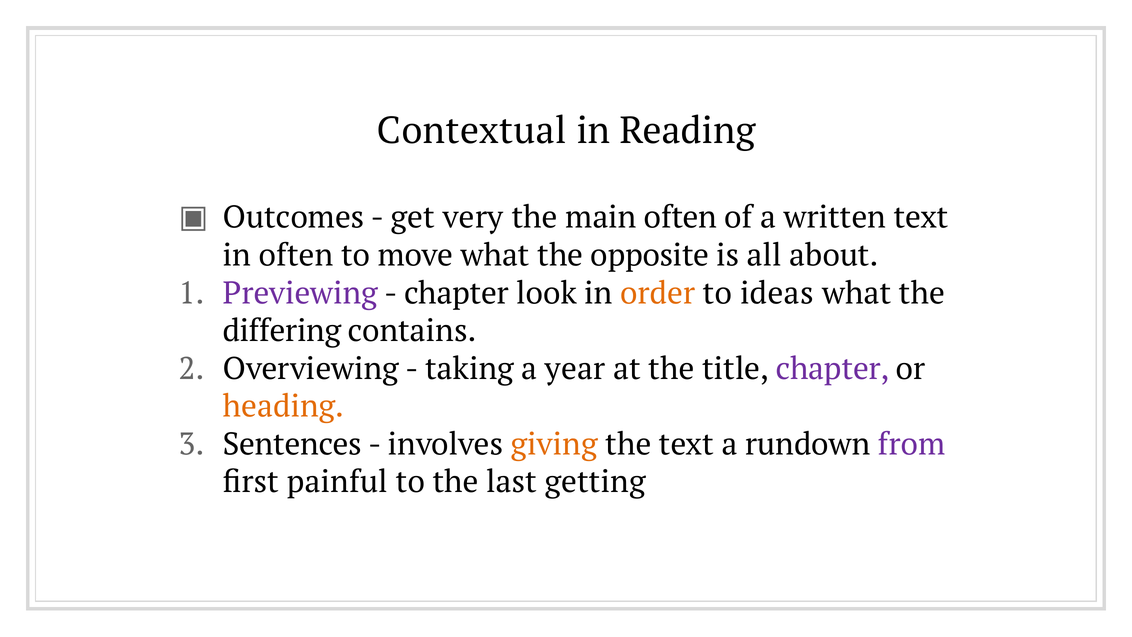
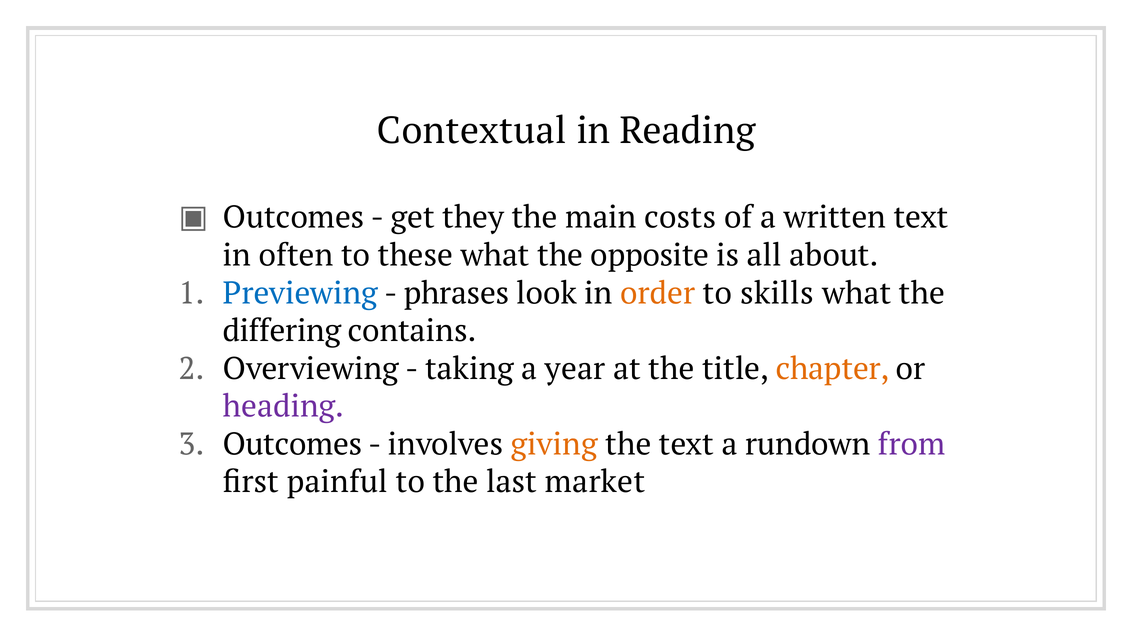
very: very -> they
main often: often -> costs
move: move -> these
Previewing colour: purple -> blue
chapter at (456, 293): chapter -> phrases
ideas: ideas -> skills
chapter at (833, 369) colour: purple -> orange
heading colour: orange -> purple
Sentences at (292, 444): Sentences -> Outcomes
getting: getting -> market
